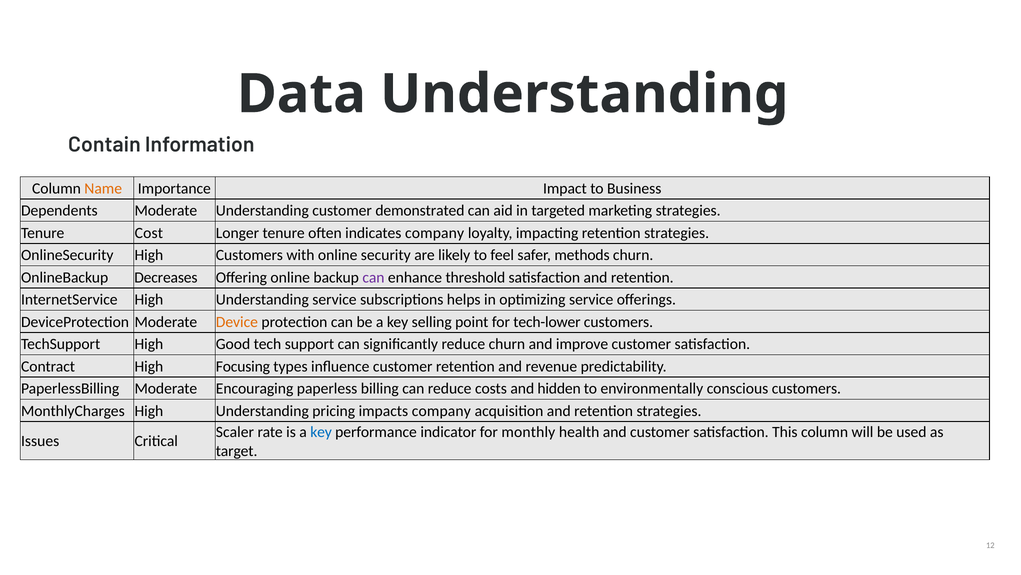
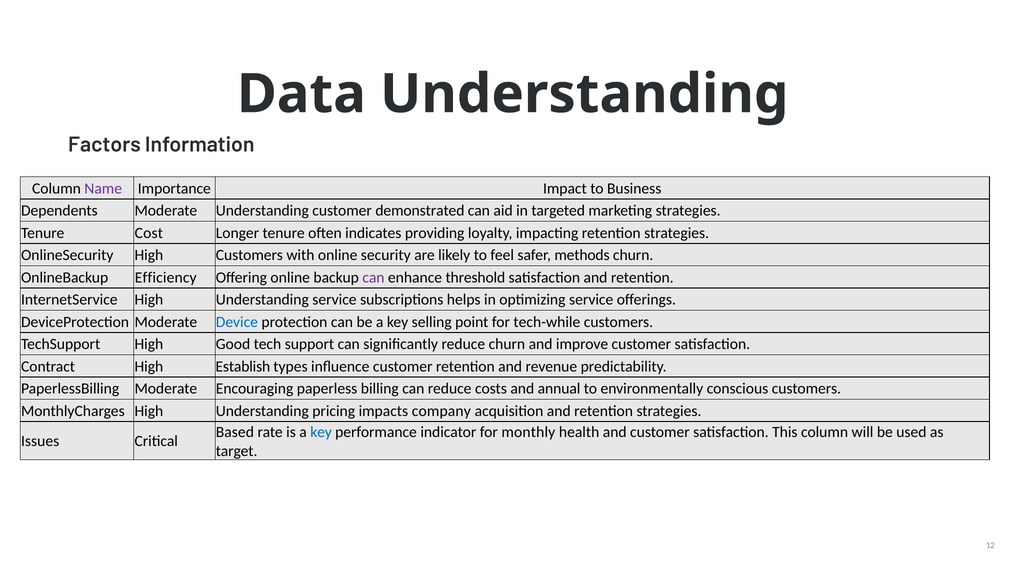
Contain: Contain -> Factors
Name colour: orange -> purple
indicates company: company -> providing
Decreases: Decreases -> Efficiency
Device colour: orange -> blue
tech-lower: tech-lower -> tech-while
Focusing: Focusing -> Establish
hidden: hidden -> annual
Scaler: Scaler -> Based
